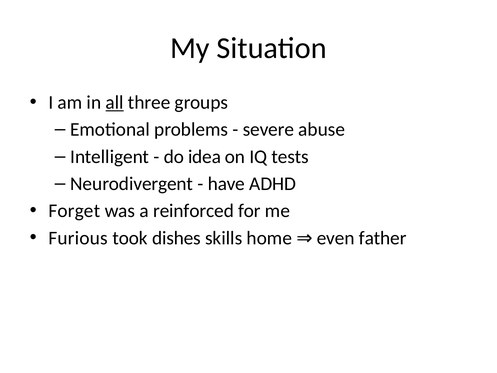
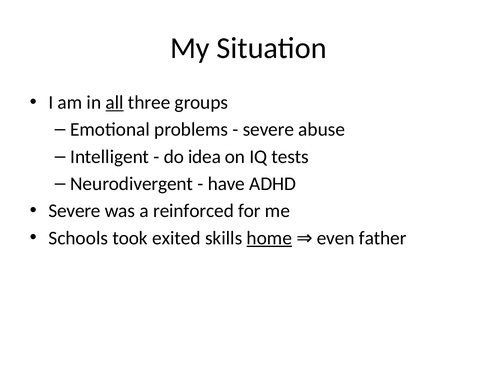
Forget at (74, 211): Forget -> Severe
Furious: Furious -> Schools
dishes: dishes -> exited
home underline: none -> present
